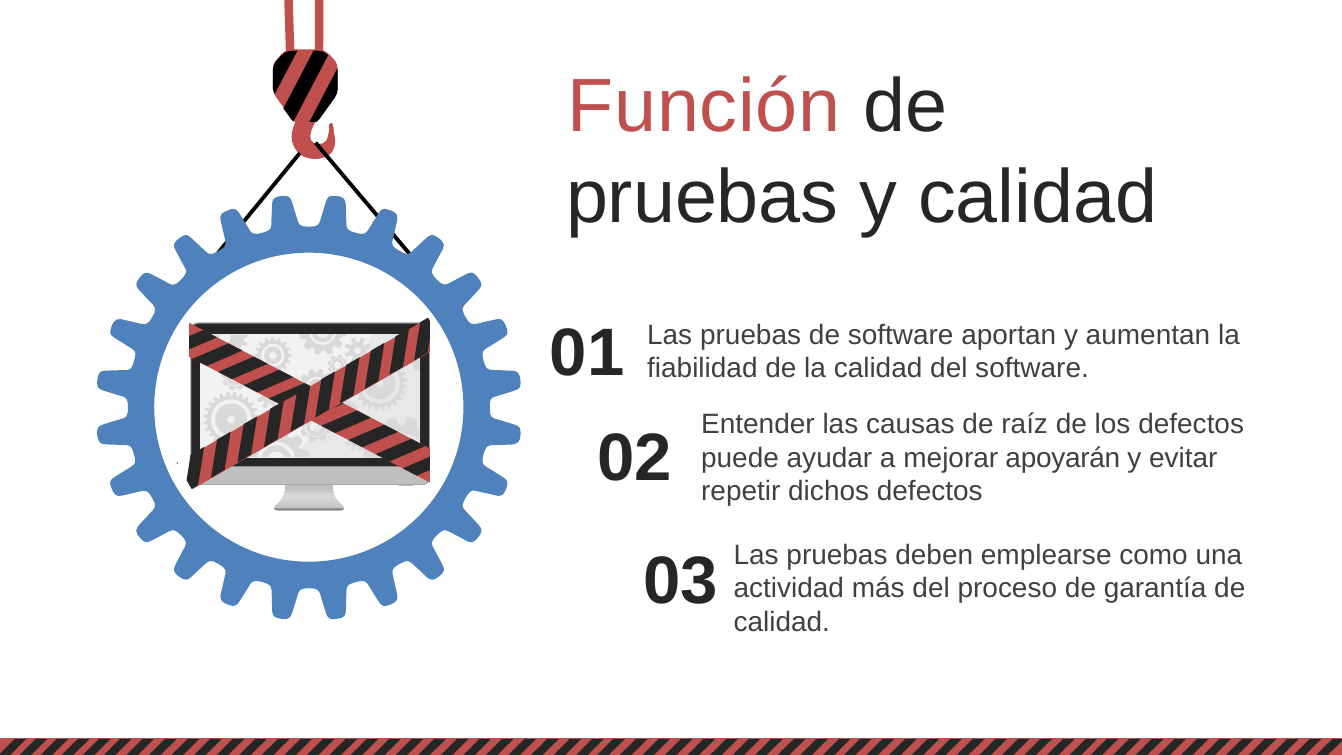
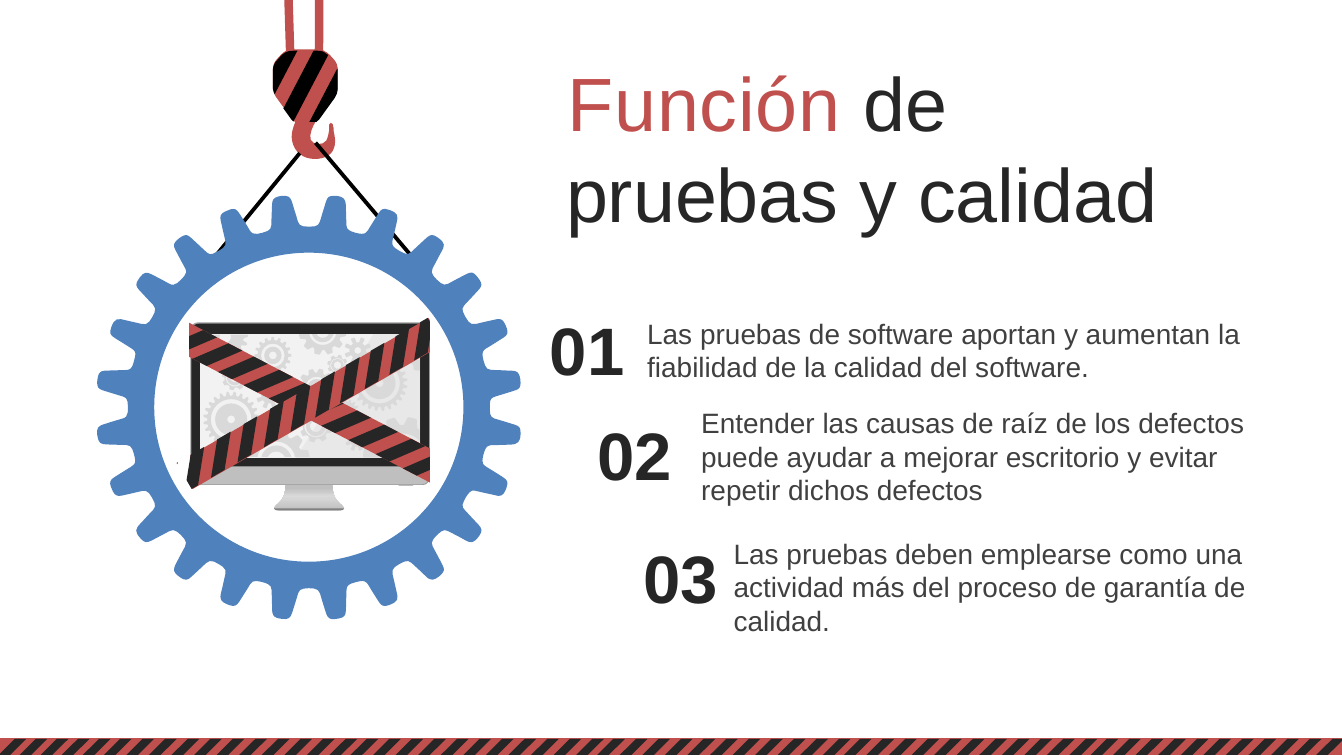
apoyarán: apoyarán -> escritorio
